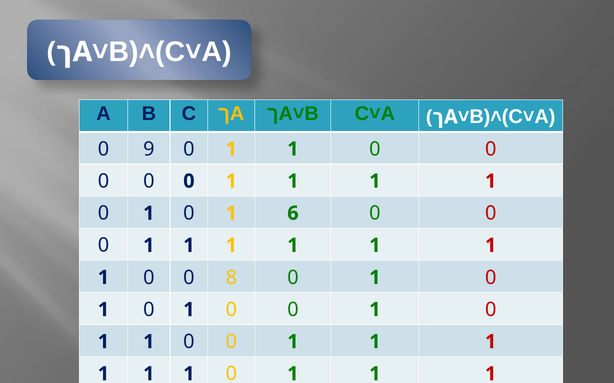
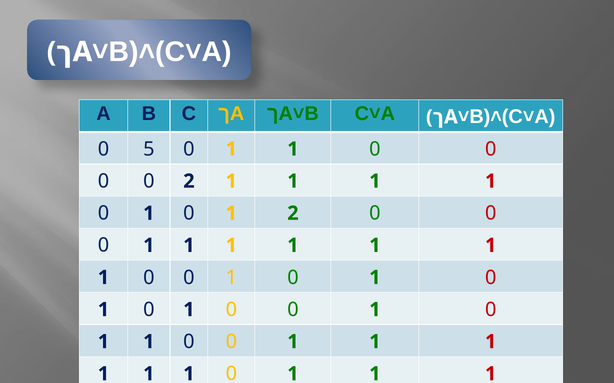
9: 9 -> 5
0 at (189, 181): 0 -> 2
1 6: 6 -> 2
8 at (231, 278): 8 -> 1
